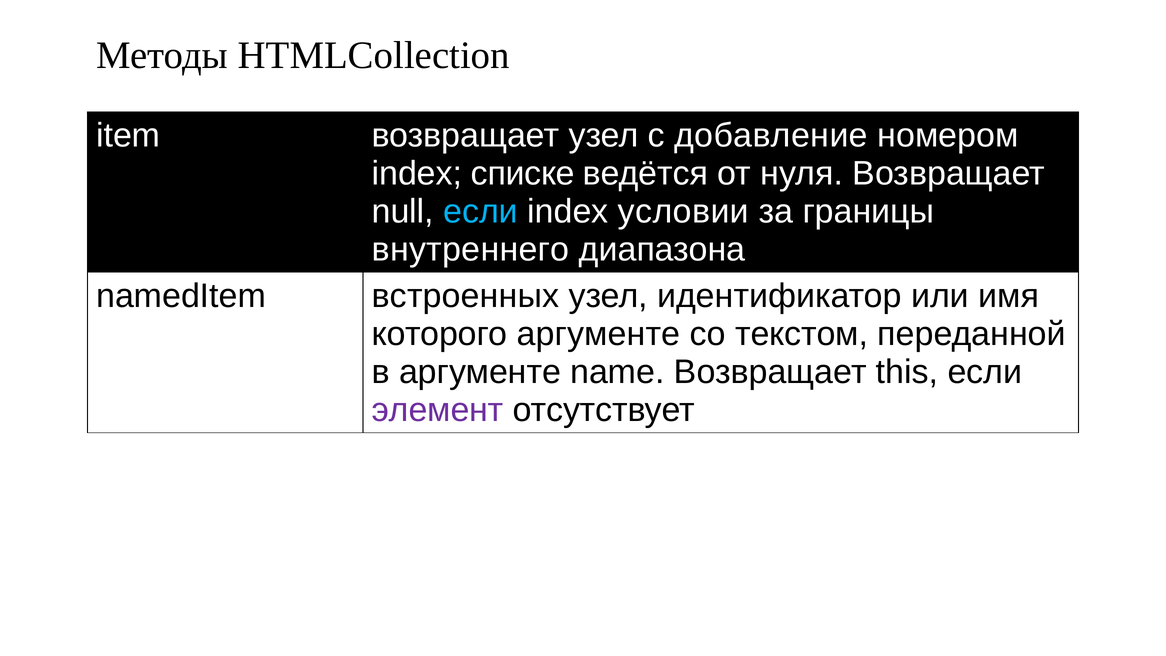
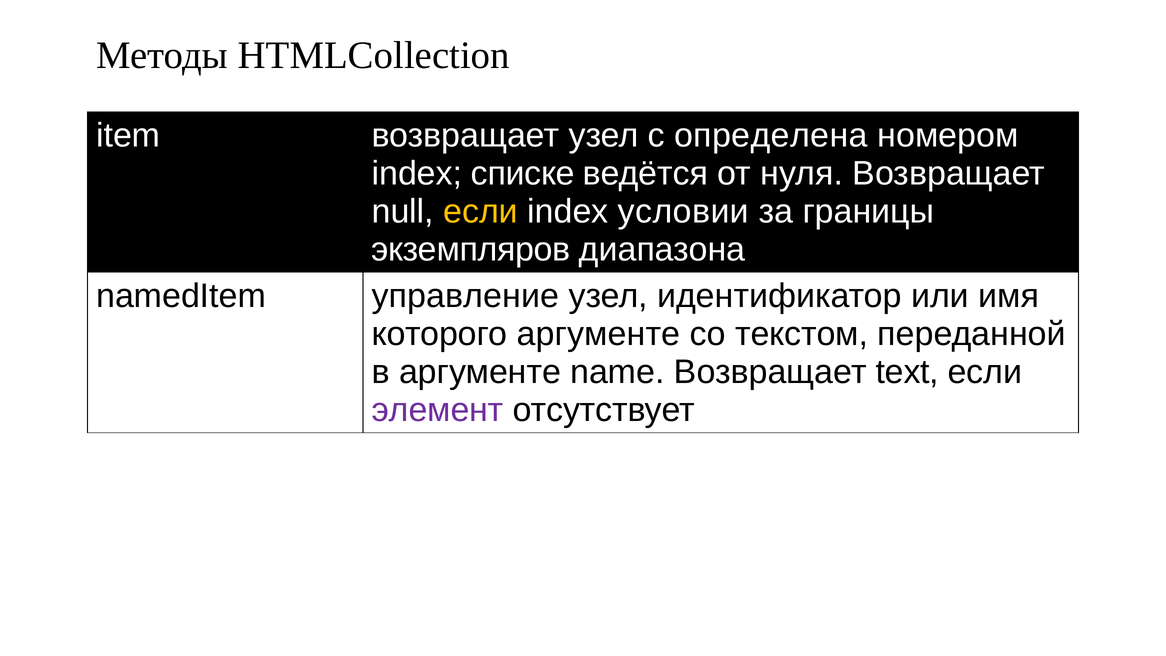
добавление: добавление -> определена
если at (481, 211) colour: light blue -> yellow
внутреннего: внутреннего -> экземпляров
встроенных: встроенных -> управление
this: this -> text
